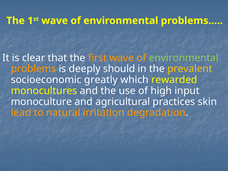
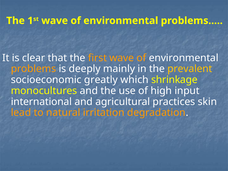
environmental at (184, 58) colour: light green -> white
should: should -> mainly
rewarded: rewarded -> shrinkage
monoculture: monoculture -> international
